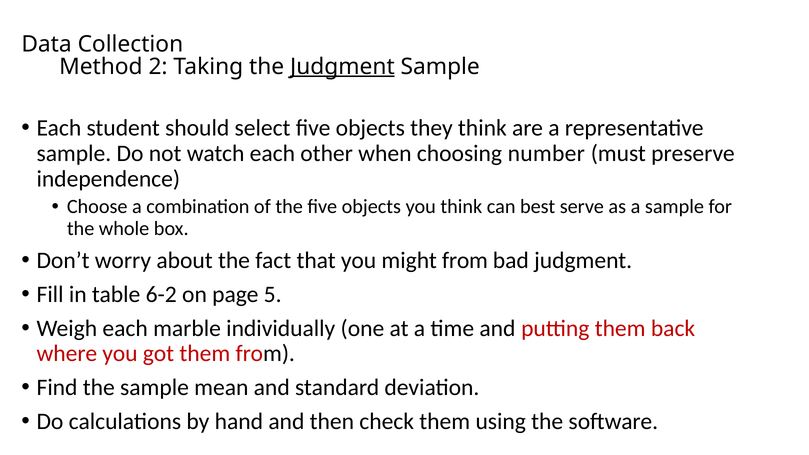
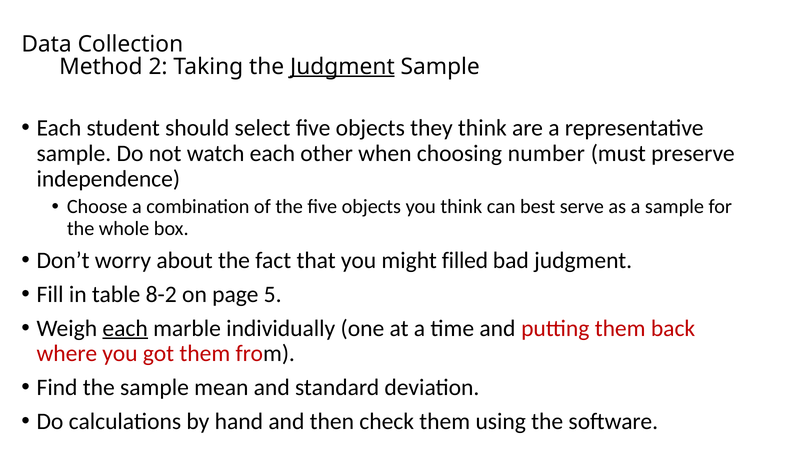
might from: from -> filled
6-2: 6-2 -> 8-2
each at (125, 328) underline: none -> present
